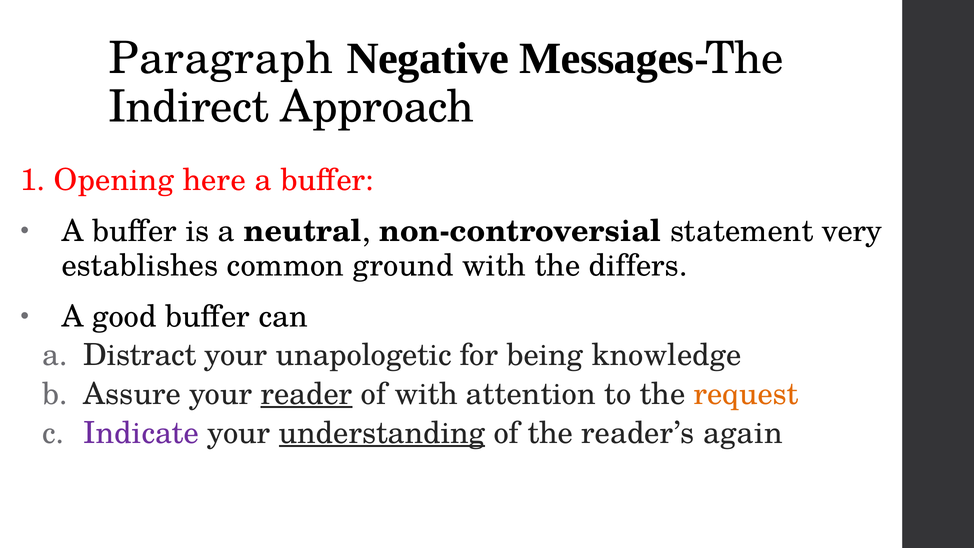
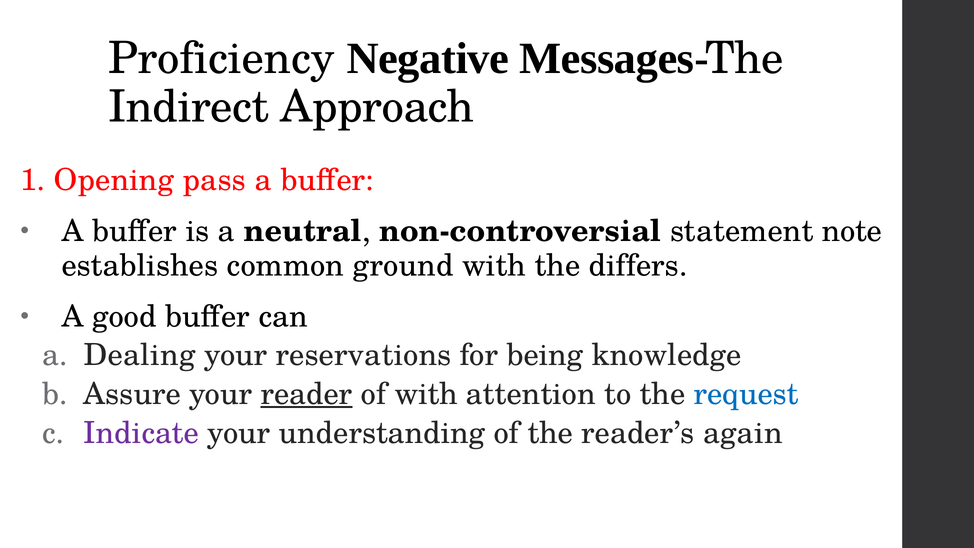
Paragraph: Paragraph -> Proficiency
here: here -> pass
very: very -> note
Distract: Distract -> Dealing
unapologetic: unapologetic -> reservations
request colour: orange -> blue
understanding underline: present -> none
